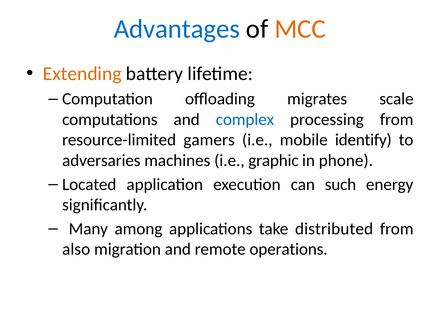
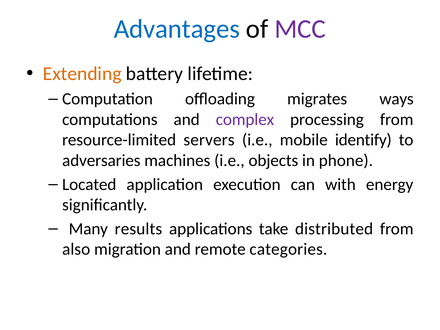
MCC colour: orange -> purple
scale: scale -> ways
complex colour: blue -> purple
gamers: gamers -> servers
graphic: graphic -> objects
such: such -> with
among: among -> results
operations: operations -> categories
